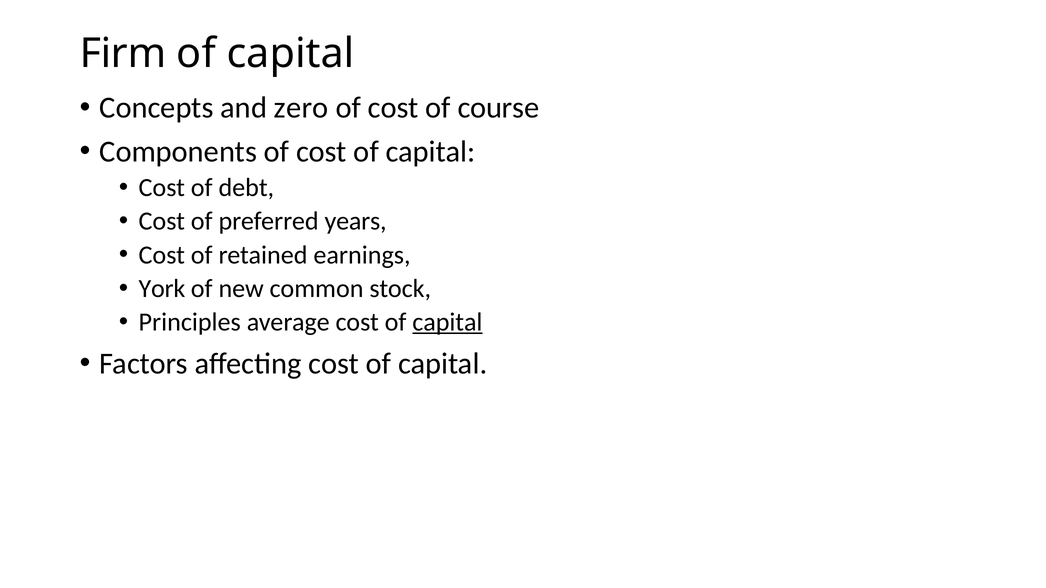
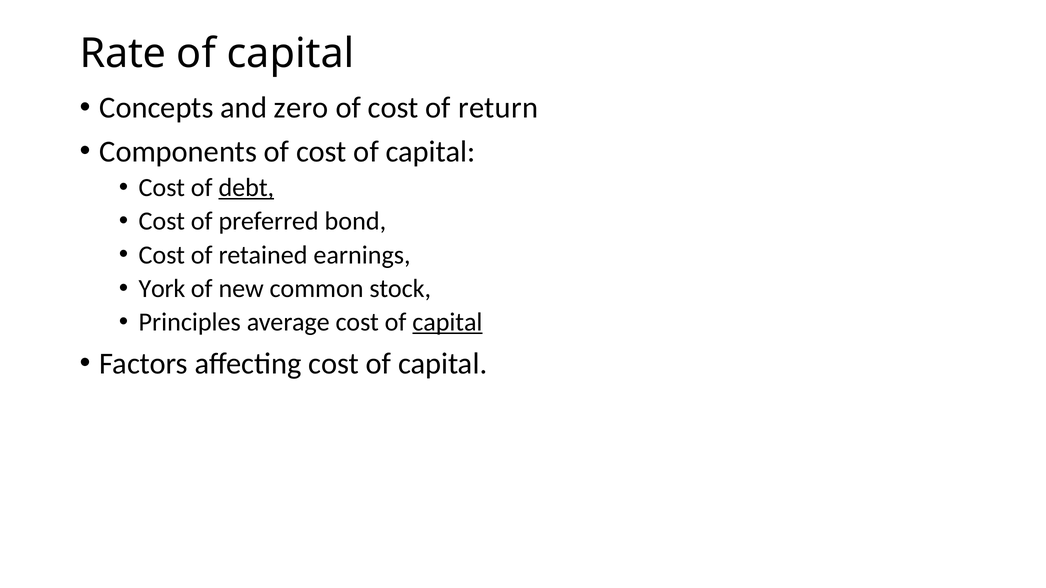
Firm: Firm -> Rate
course: course -> return
debt underline: none -> present
years: years -> bond
